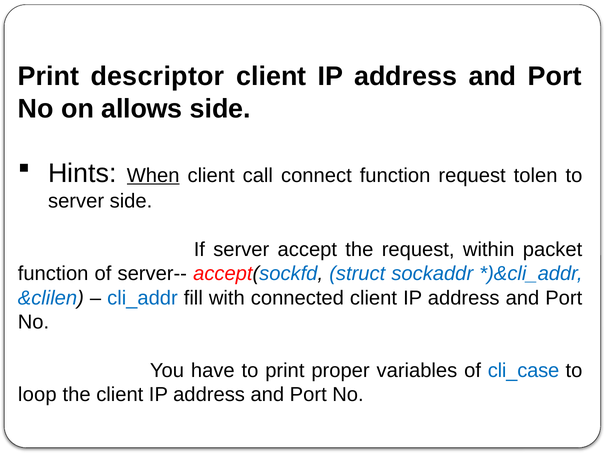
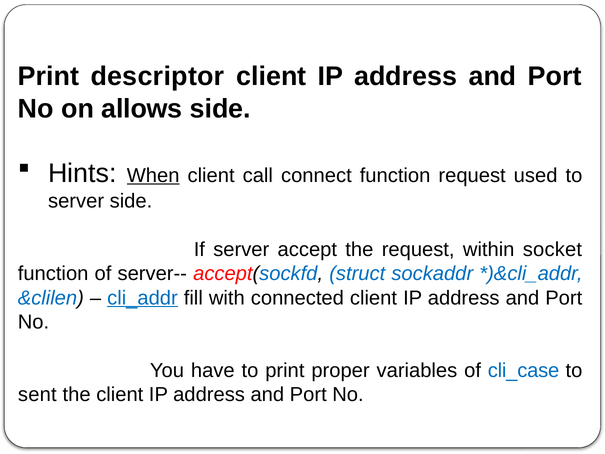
tolen: tolen -> used
packet: packet -> socket
cli_addr underline: none -> present
loop: loop -> sent
